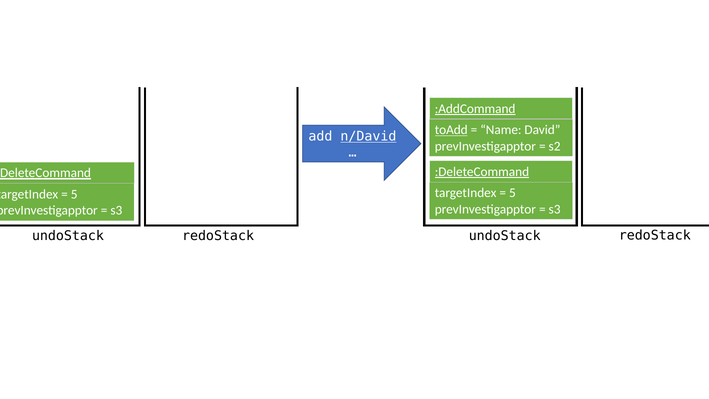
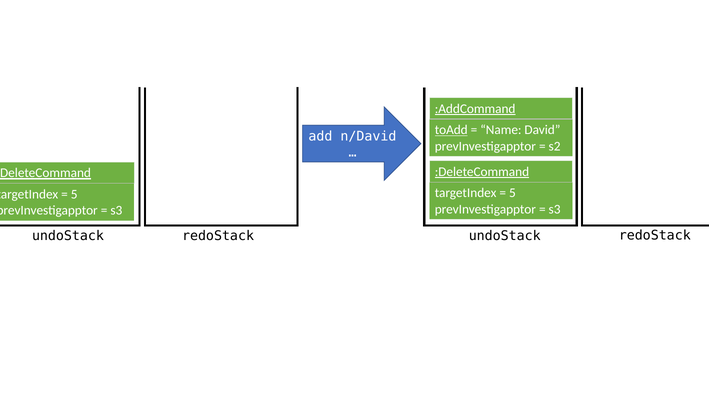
n/David underline: present -> none
